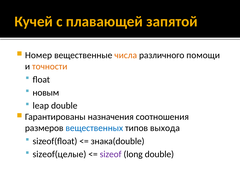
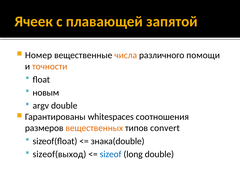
Кучей: Кучей -> Ячеек
leap: leap -> argv
назначения: назначения -> whitespaces
вещественных colour: blue -> orange
выхода: выхода -> convert
sizeof(целые: sizeof(целые -> sizeof(выход
sizeof colour: purple -> blue
